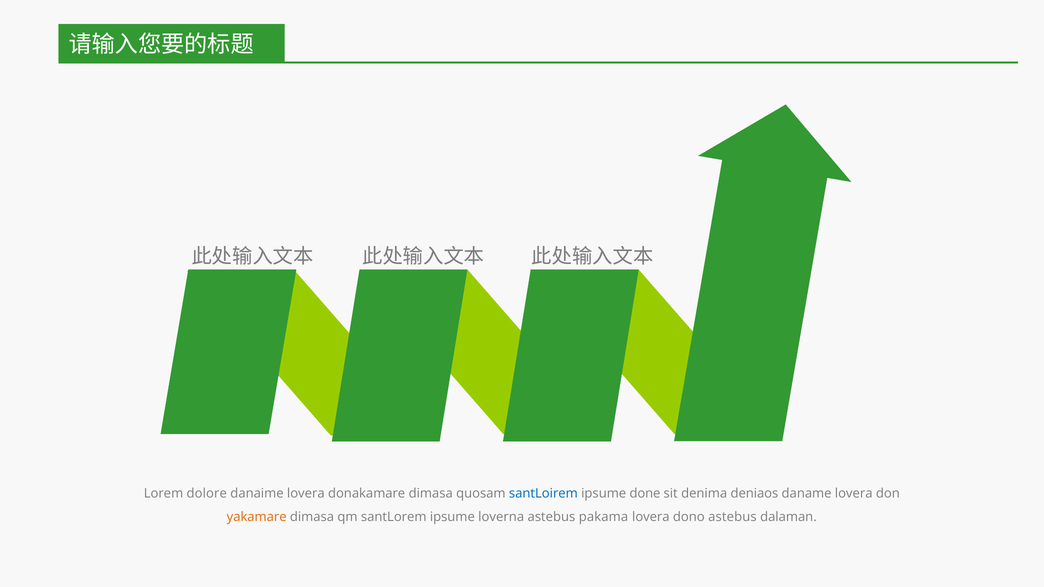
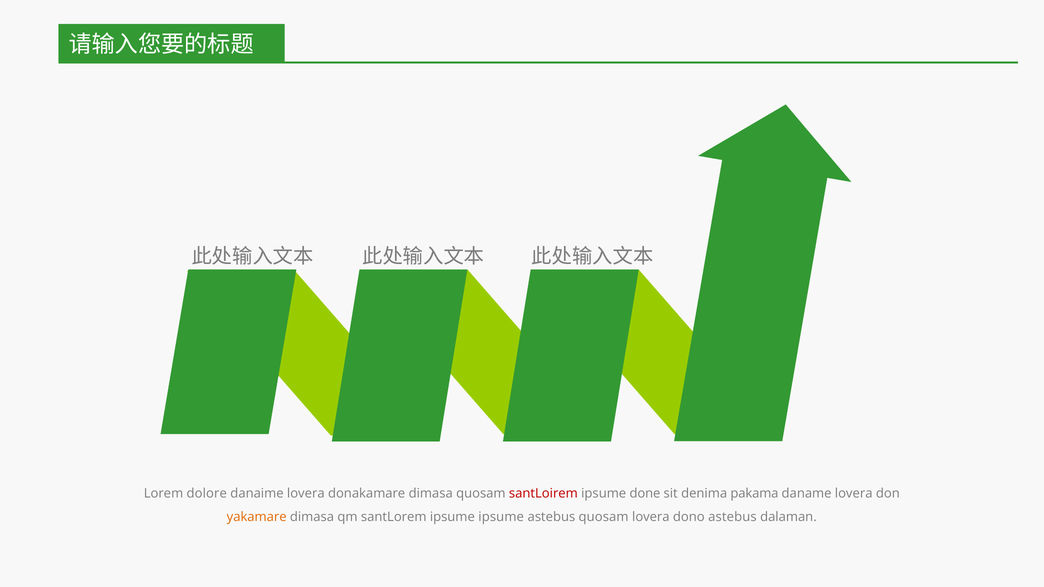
santLoirem colour: blue -> red
deniaos: deniaos -> pakama
ipsume loverna: loverna -> ipsume
astebus pakama: pakama -> quosam
